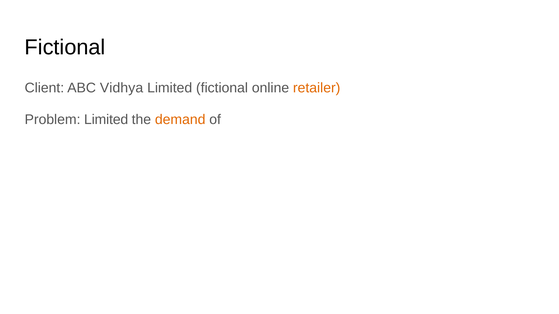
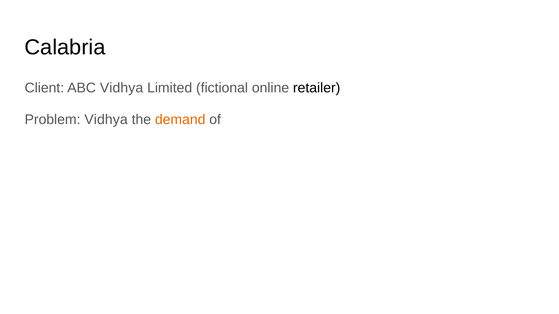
Fictional at (65, 47): Fictional -> Calabria
retailer colour: orange -> black
Problem Limited: Limited -> Vidhya
